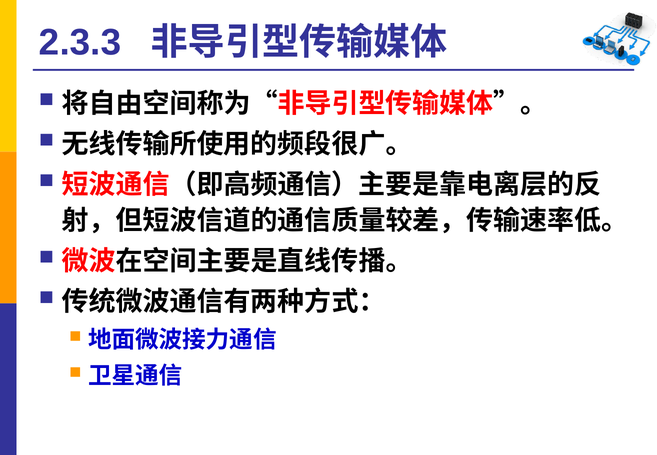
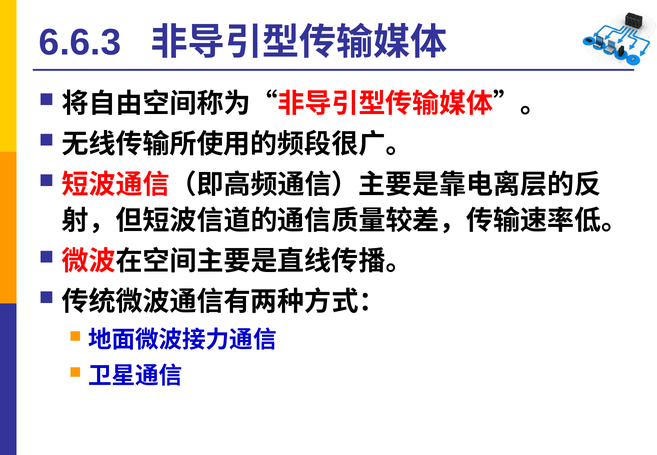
2.3.3: 2.3.3 -> 6.6.3
